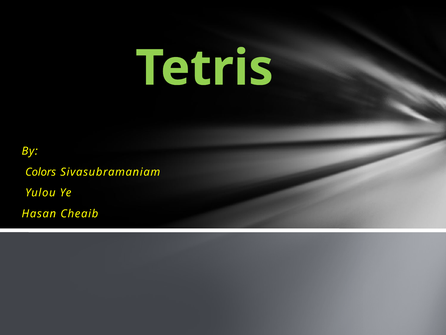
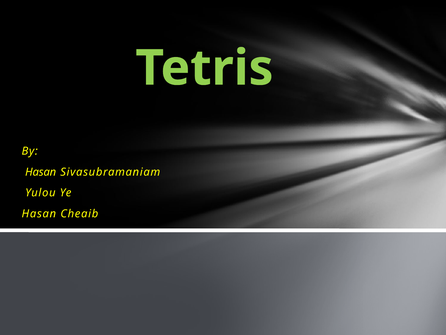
Colors at (41, 172): Colors -> Hasan
